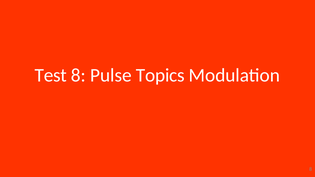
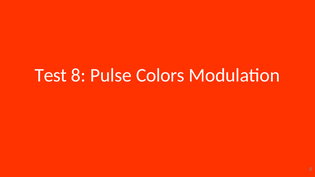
Topics: Topics -> Colors
